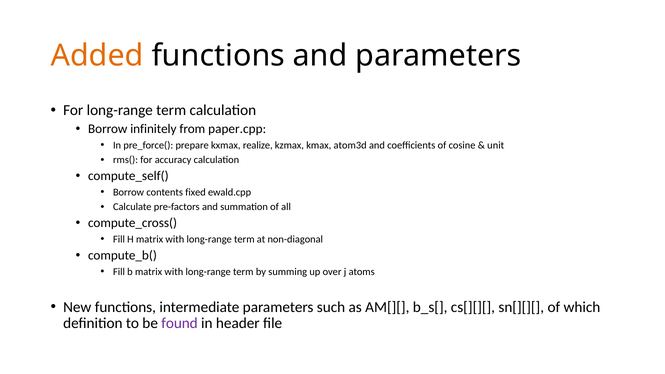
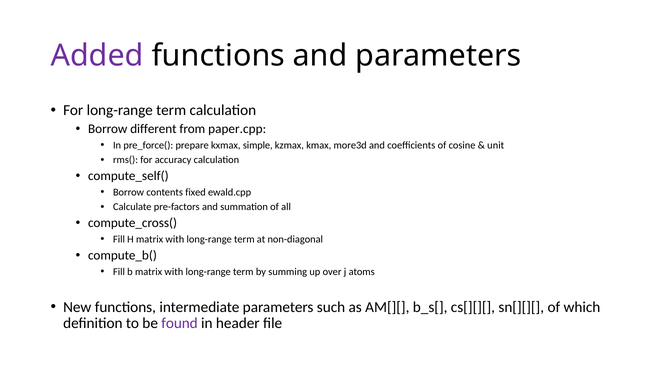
Added colour: orange -> purple
infinitely: infinitely -> different
realize: realize -> simple
atom3d: atom3d -> more3d
